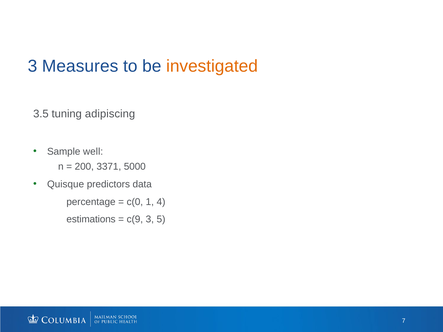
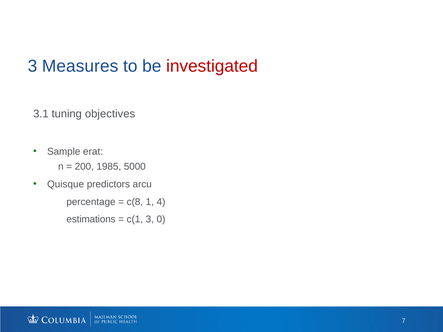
investigated colour: orange -> red
3.5: 3.5 -> 3.1
adipiscing: adipiscing -> objectives
well: well -> erat
3371: 3371 -> 1985
data: data -> arcu
c(0: c(0 -> c(8
c(9: c(9 -> c(1
5: 5 -> 0
